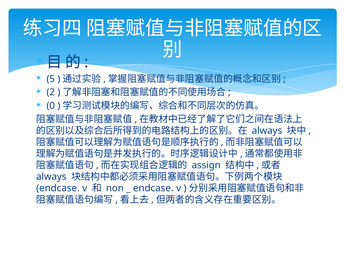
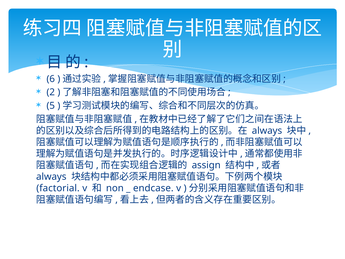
5: 5 -> 6
0: 0 -> 5
endcase at (58, 188): endcase -> factorial
